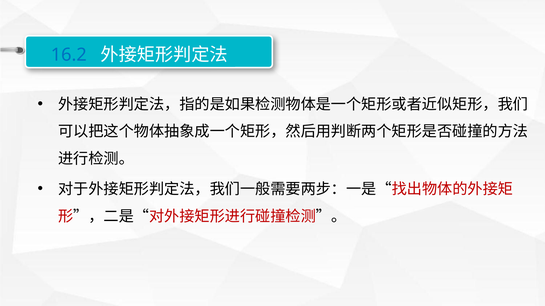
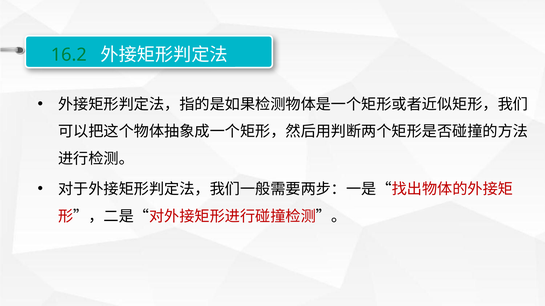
16.2 colour: blue -> green
